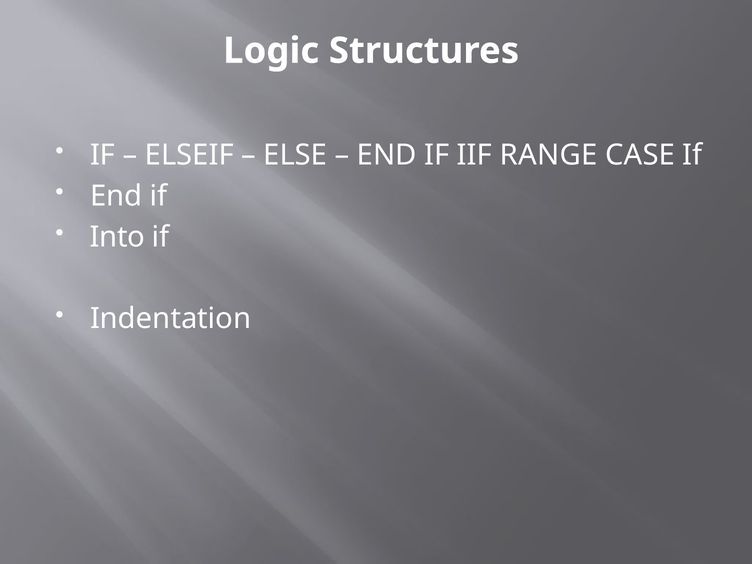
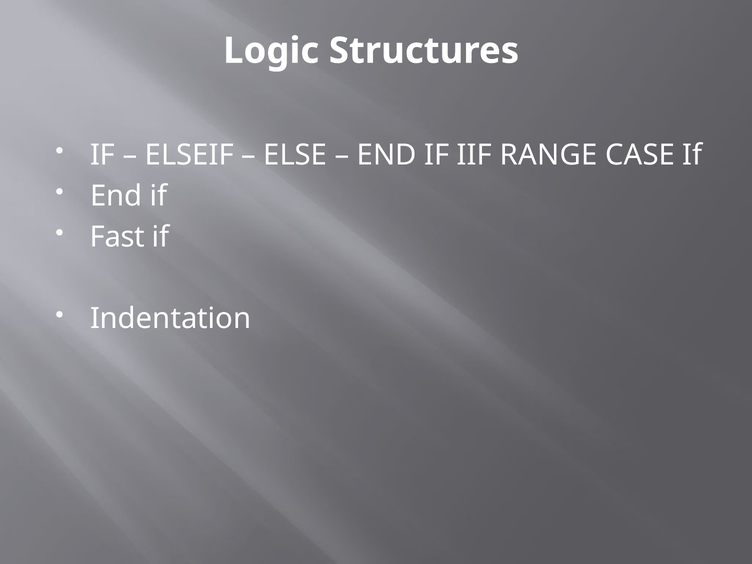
Into: Into -> Fast
